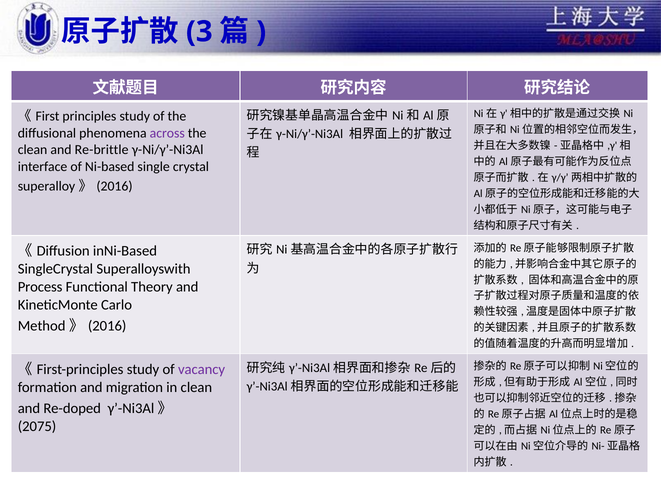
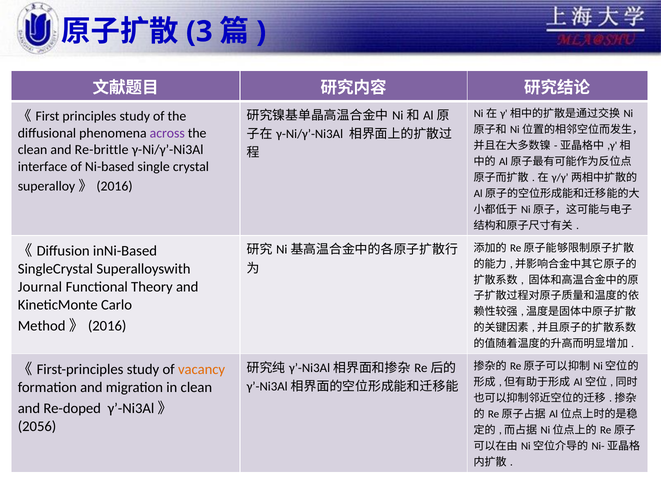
Process: Process -> Journal
vacancy colour: purple -> orange
2075: 2075 -> 2056
